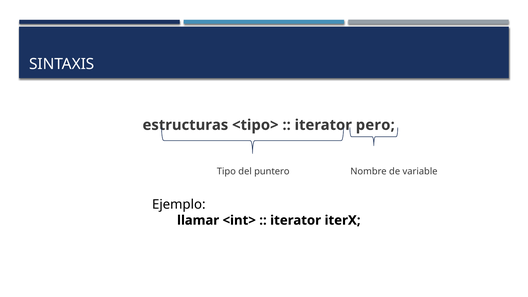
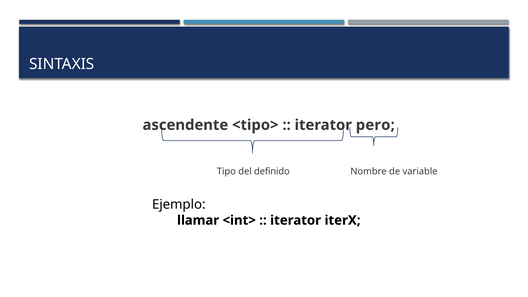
estructuras: estructuras -> ascendente
puntero: puntero -> definido
